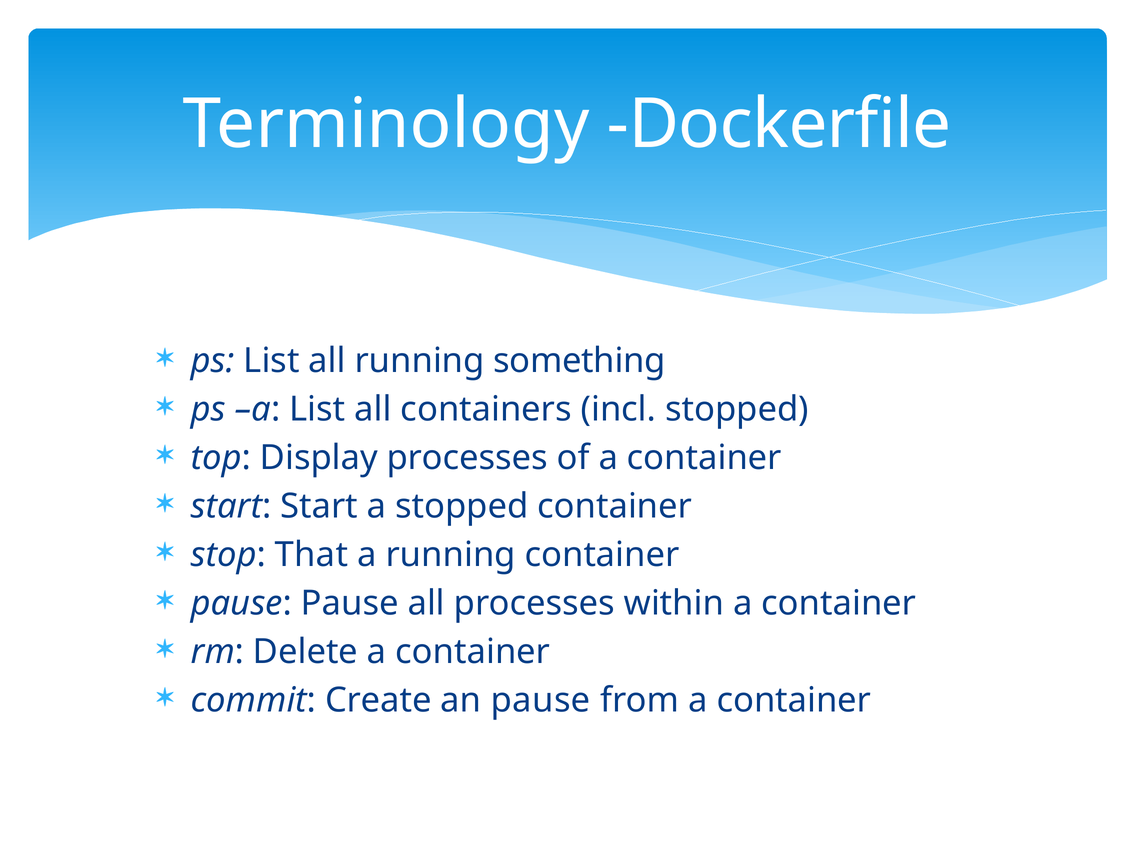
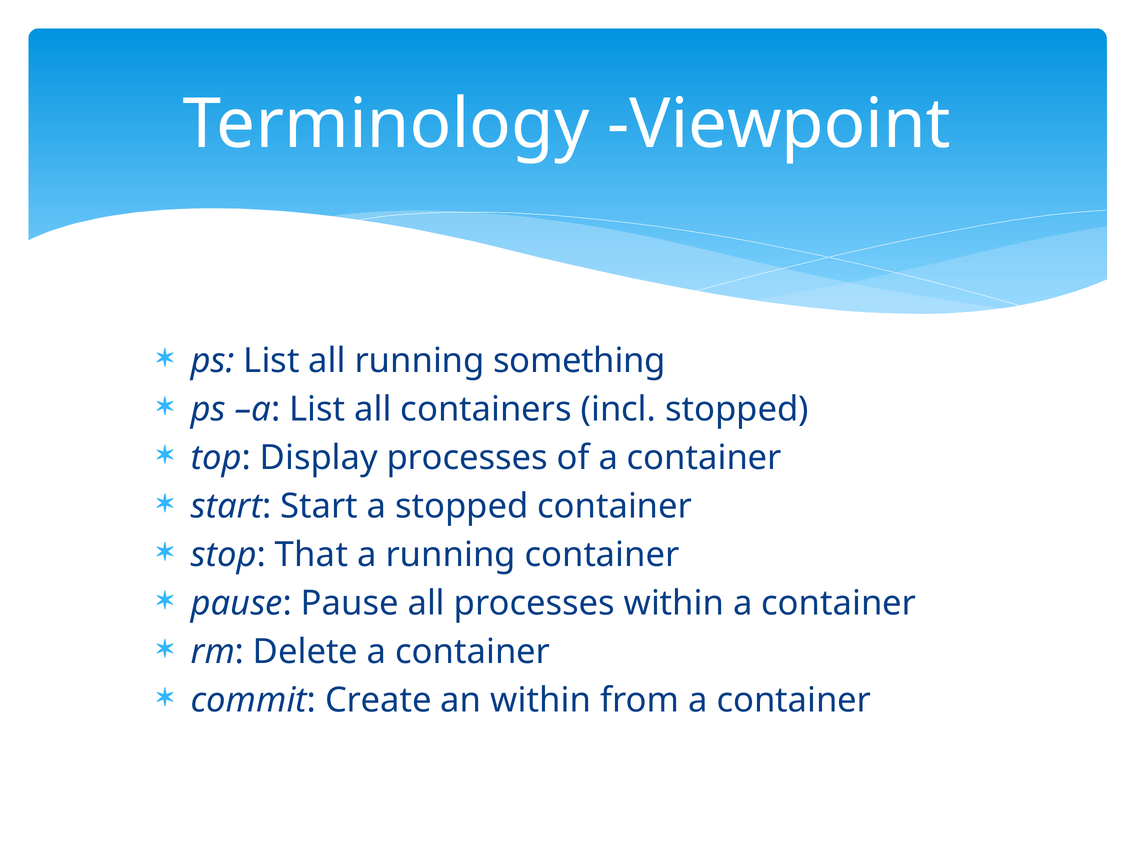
Dockerfile: Dockerfile -> Viewpoint
an pause: pause -> within
